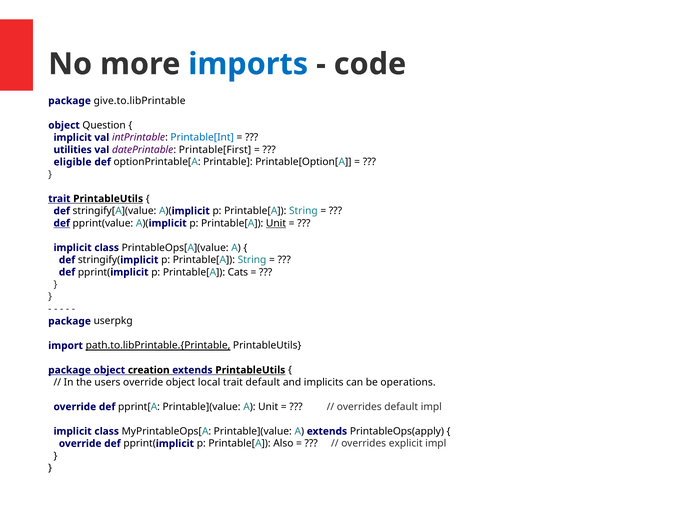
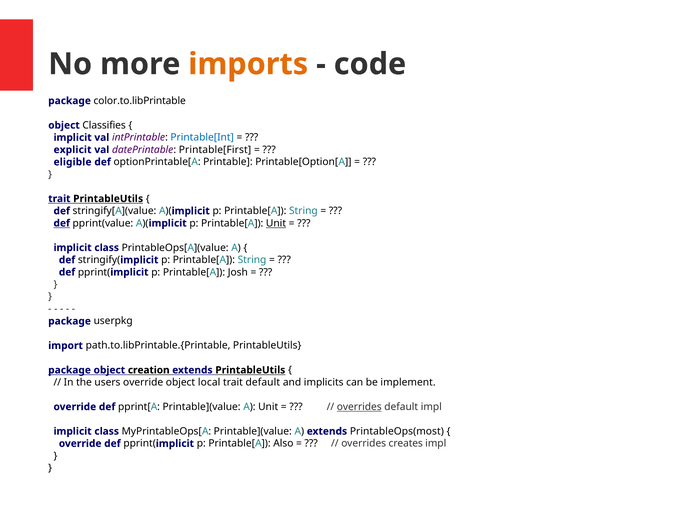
imports colour: blue -> orange
give.to.libPrintable: give.to.libPrintable -> color.to.libPrintable
Question: Question -> Classifies
utilities: utilities -> explicit
Cats: Cats -> Josh
path.to.libPrintable.{Printable underline: present -> none
operations: operations -> implement
overrides at (359, 407) underline: none -> present
PrintableOps(apply: PrintableOps(apply -> PrintableOps(most
explicit: explicit -> creates
